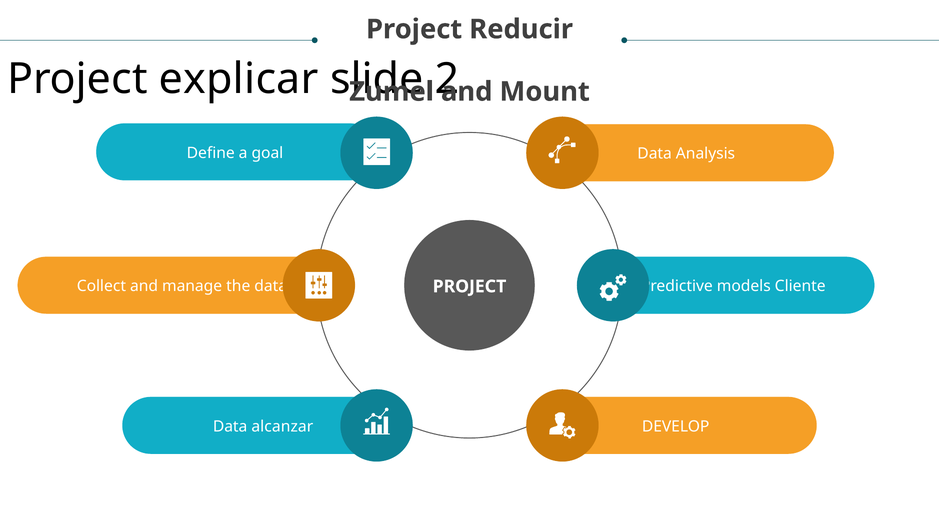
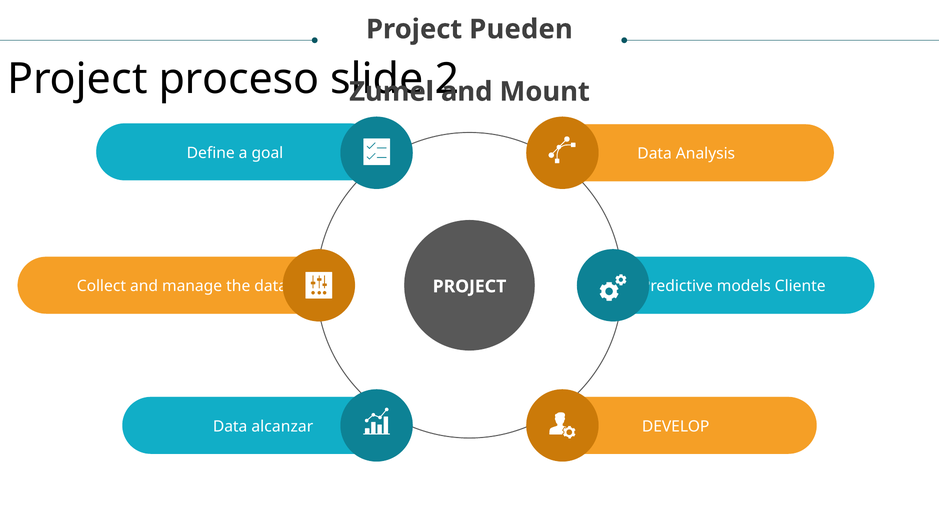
Reducir: Reducir -> Pueden
explicar: explicar -> proceso
